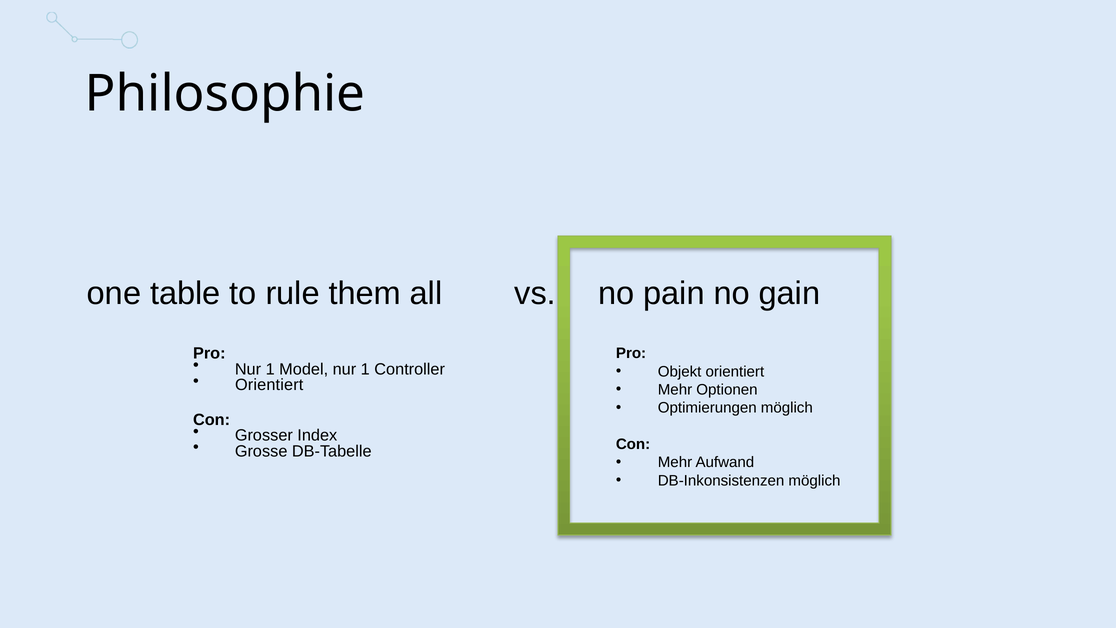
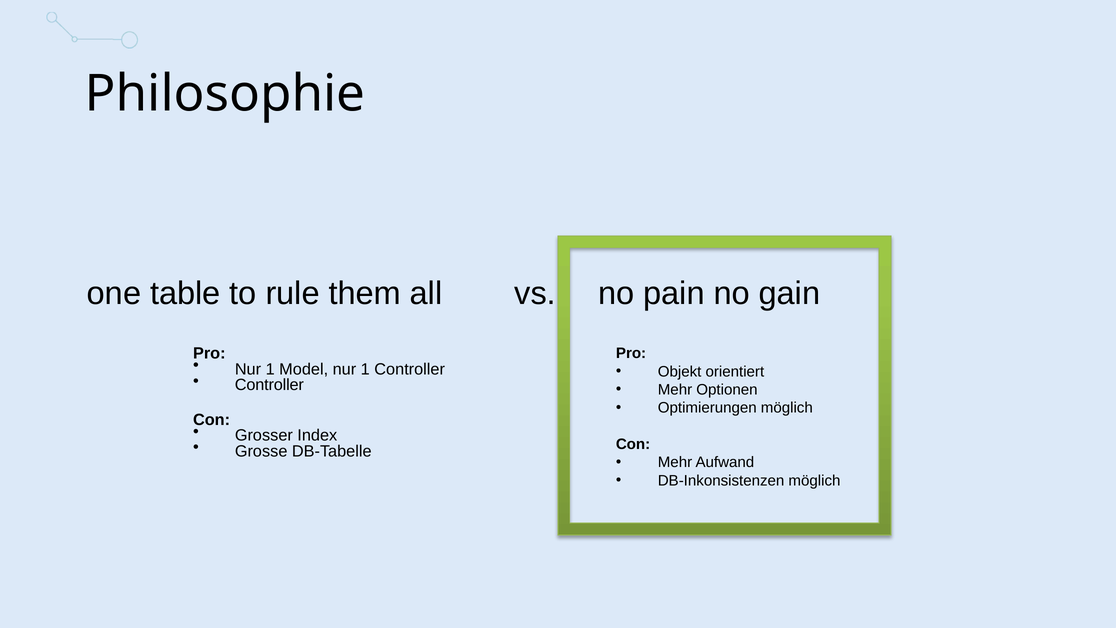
Orientiert at (269, 385): Orientiert -> Controller
